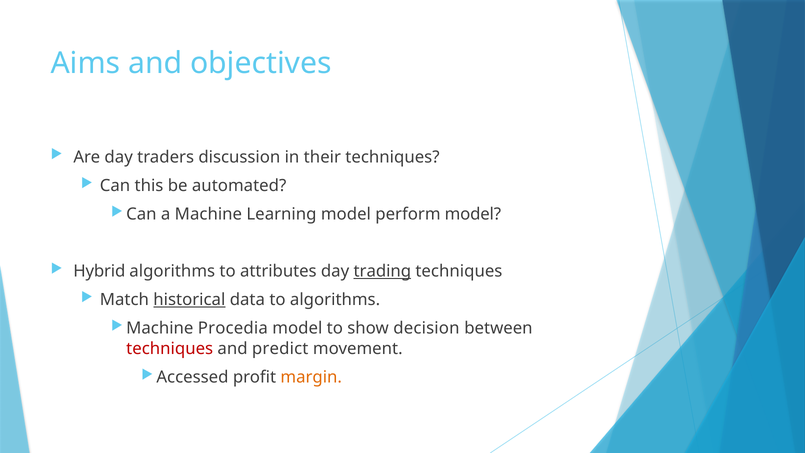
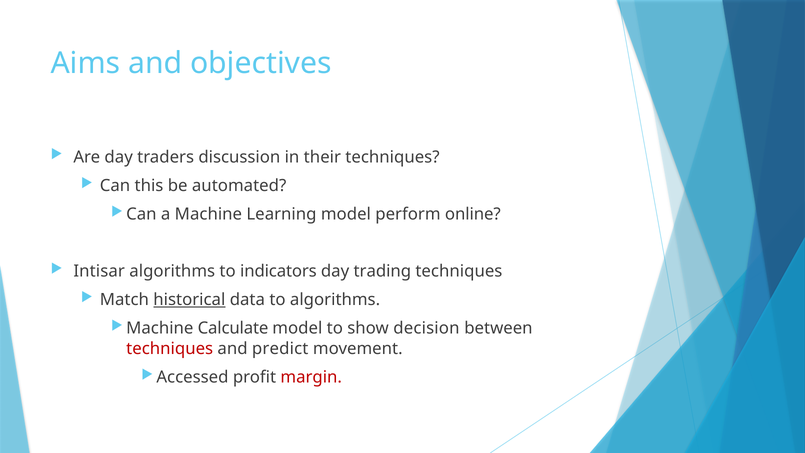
perform model: model -> online
Hybrid: Hybrid -> Intisar
attributes: attributes -> indicators
trading underline: present -> none
Procedia: Procedia -> Calculate
margin colour: orange -> red
